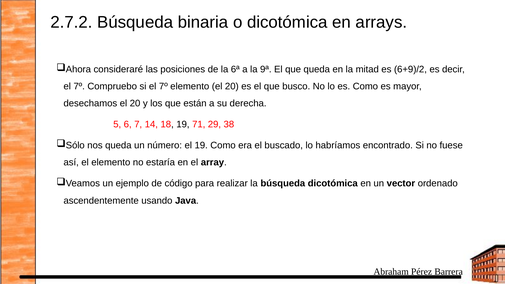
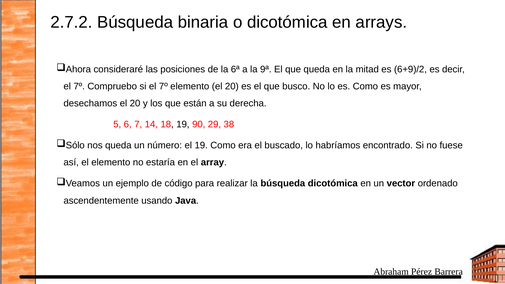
71: 71 -> 90
